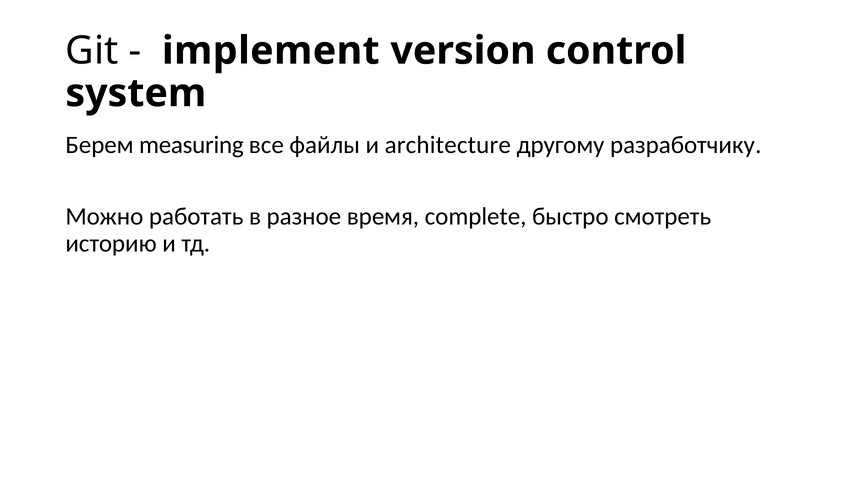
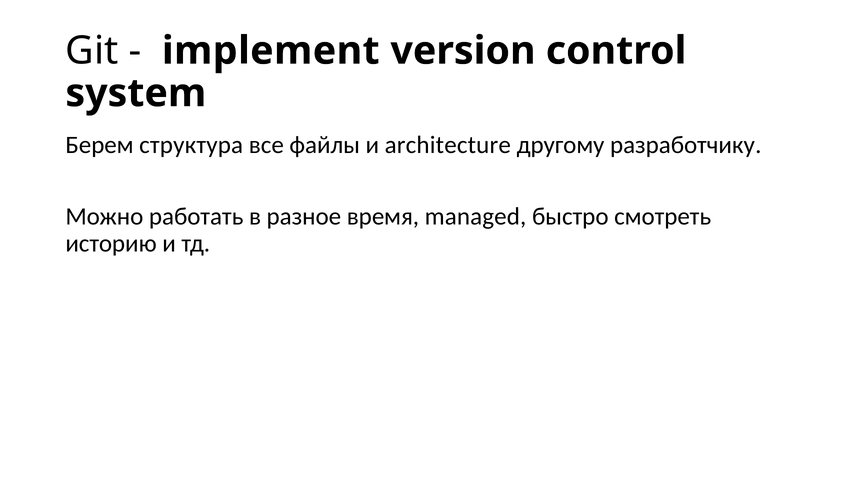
measuring: measuring -> структура
complete: complete -> managed
